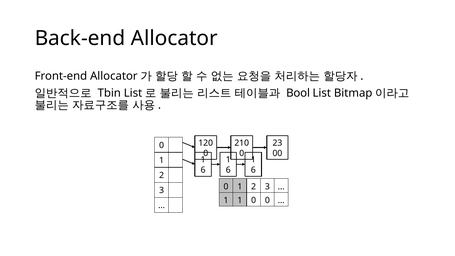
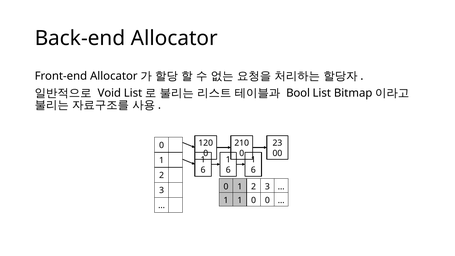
Tbin: Tbin -> Void
